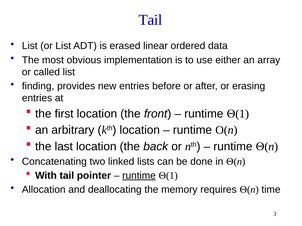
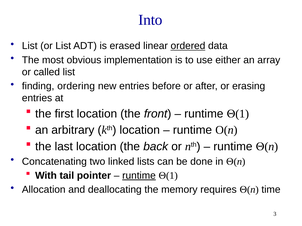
Tail at (150, 20): Tail -> Into
ordered underline: none -> present
provides: provides -> ordering
